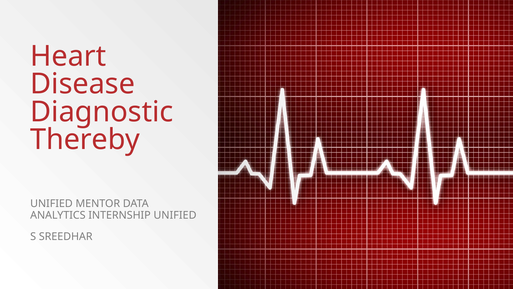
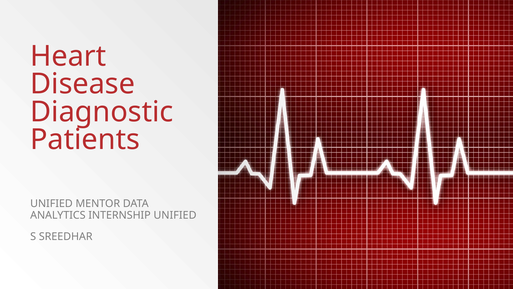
Thereby: Thereby -> Patients
